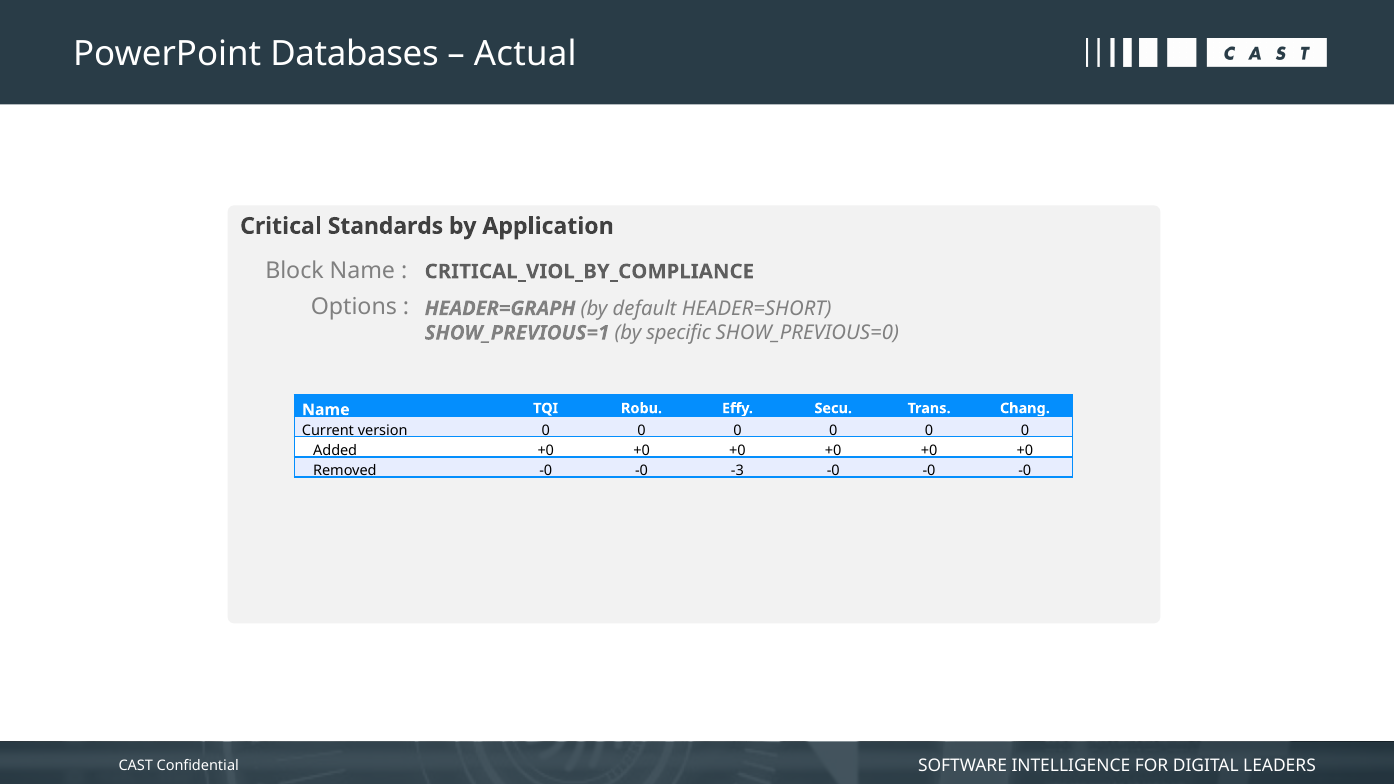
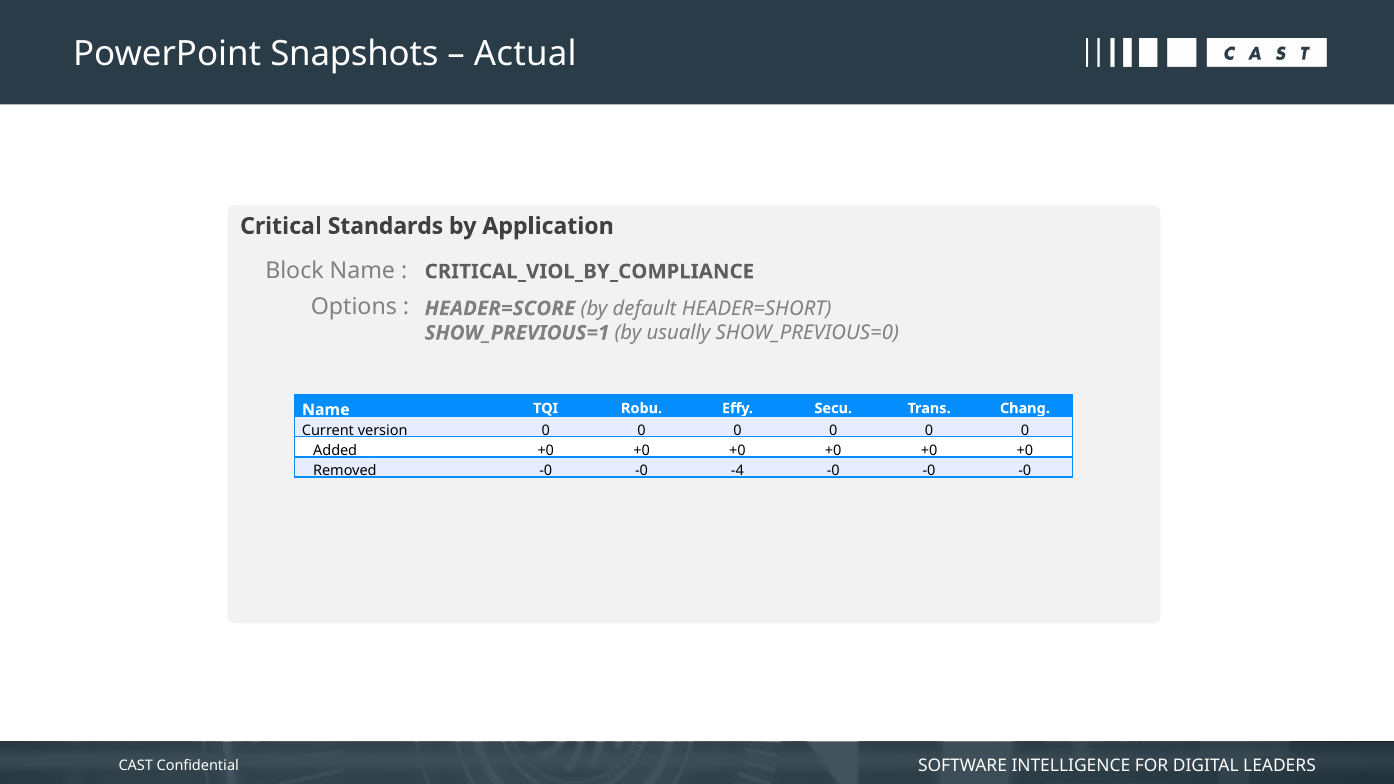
Databases: Databases -> Snapshots
HEADER=GRAPH: HEADER=GRAPH -> HEADER=SCORE
specific: specific -> usually
-3: -3 -> -4
